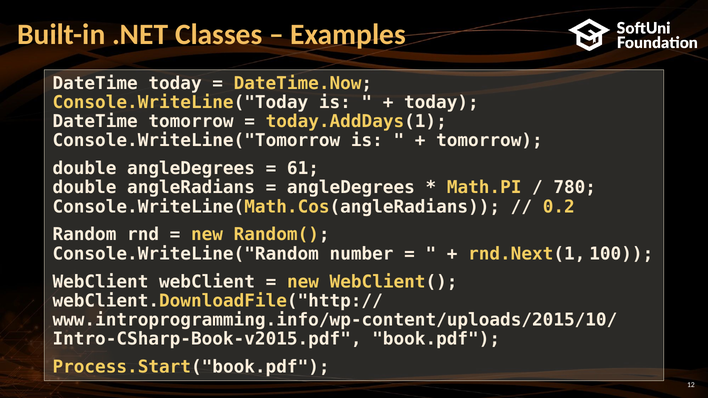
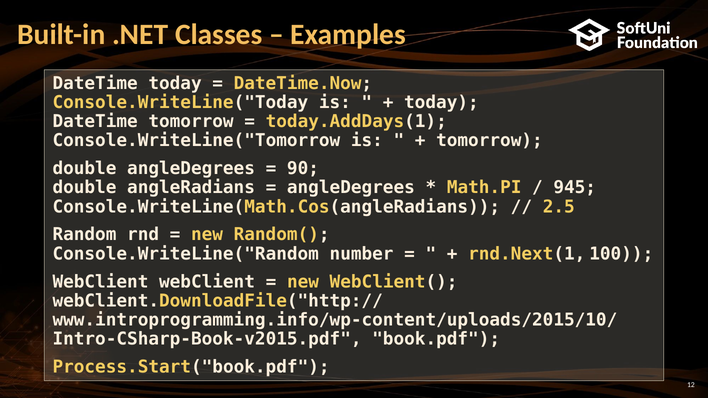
61: 61 -> 90
780: 780 -> 945
0.2: 0.2 -> 2.5
